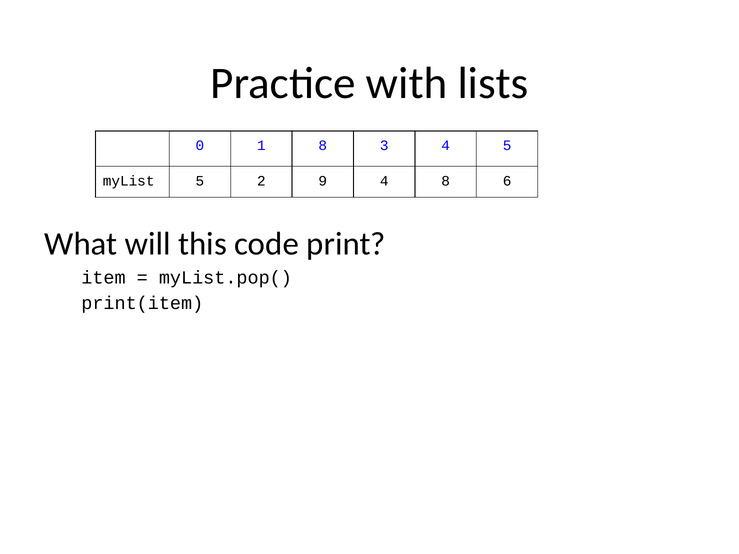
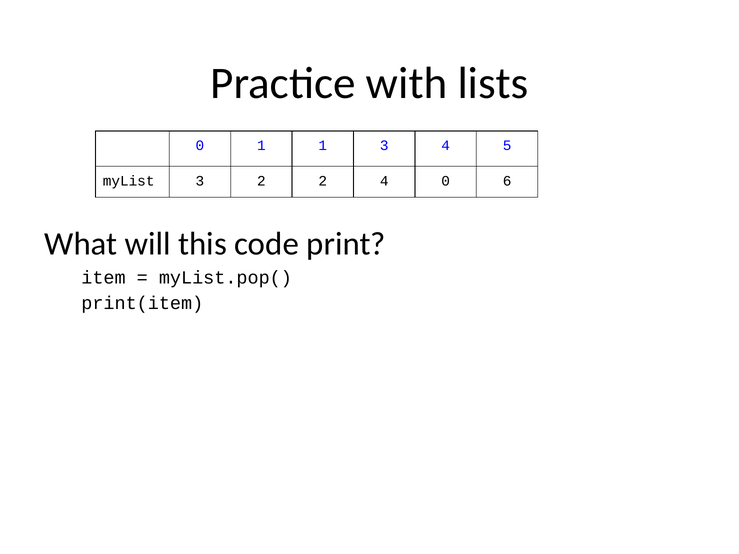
1 8: 8 -> 1
myList 5: 5 -> 3
2 9: 9 -> 2
4 8: 8 -> 0
